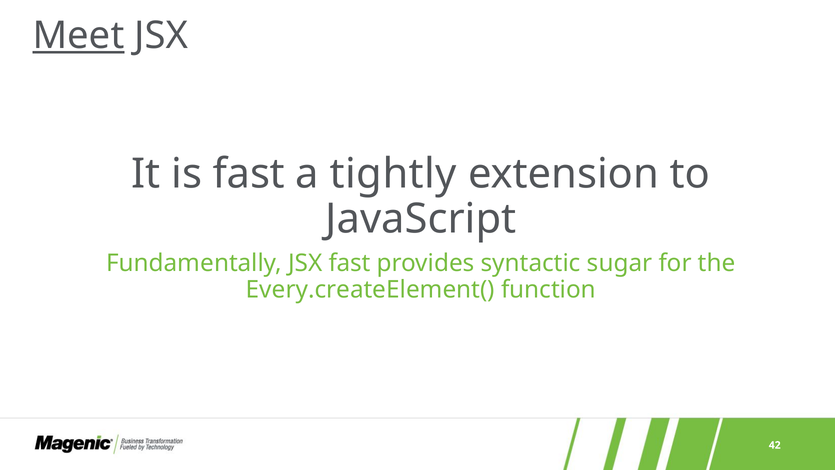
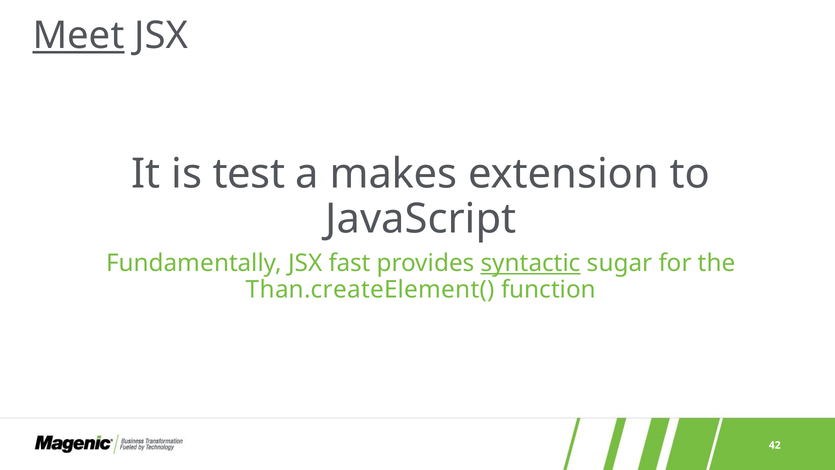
is fast: fast -> test
tightly: tightly -> makes
syntactic underline: none -> present
Every.createElement(: Every.createElement( -> Than.createElement(
